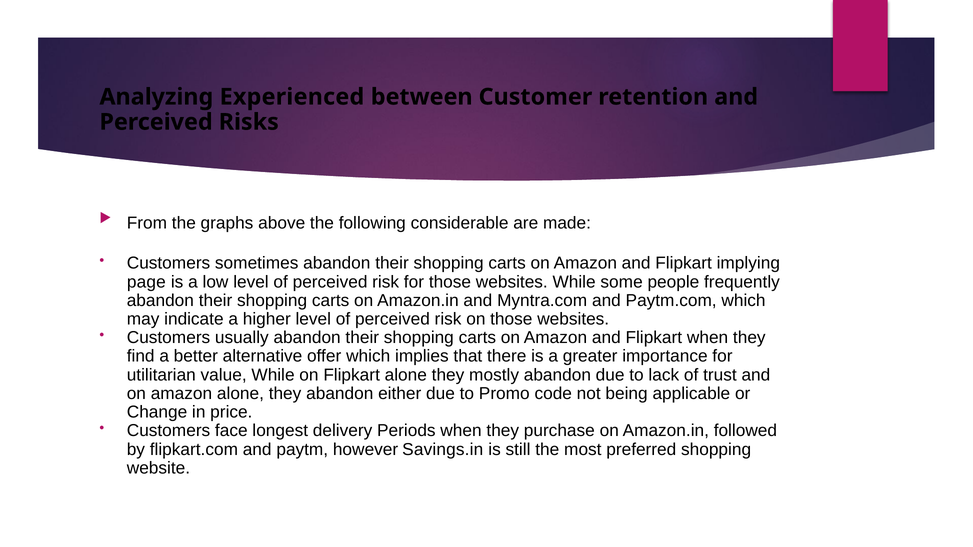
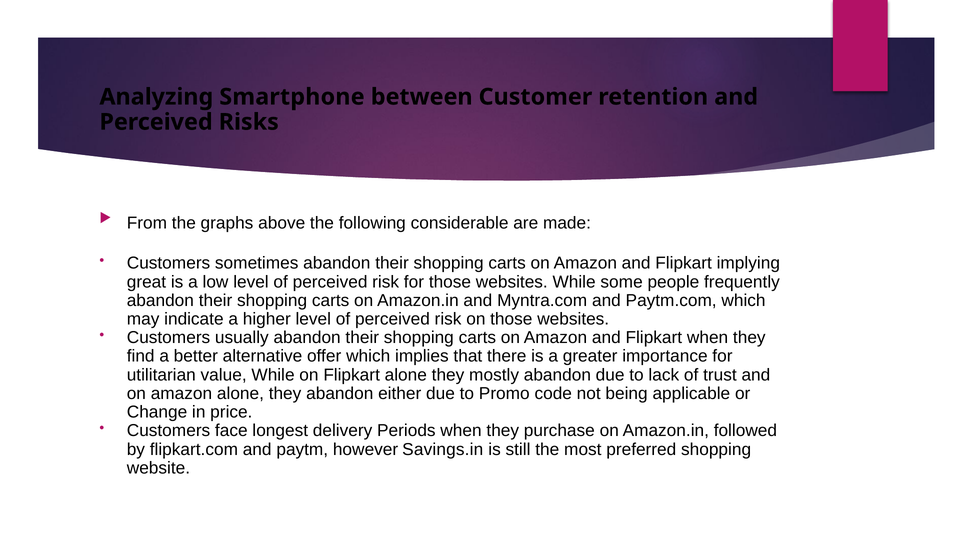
Experienced: Experienced -> Smartphone
page: page -> great
